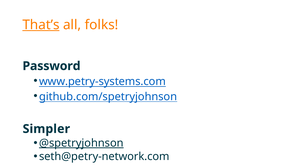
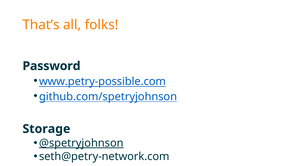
That’s underline: present -> none
www.petry-systems.com: www.petry-systems.com -> www.petry-possible.com
Simpler: Simpler -> Storage
